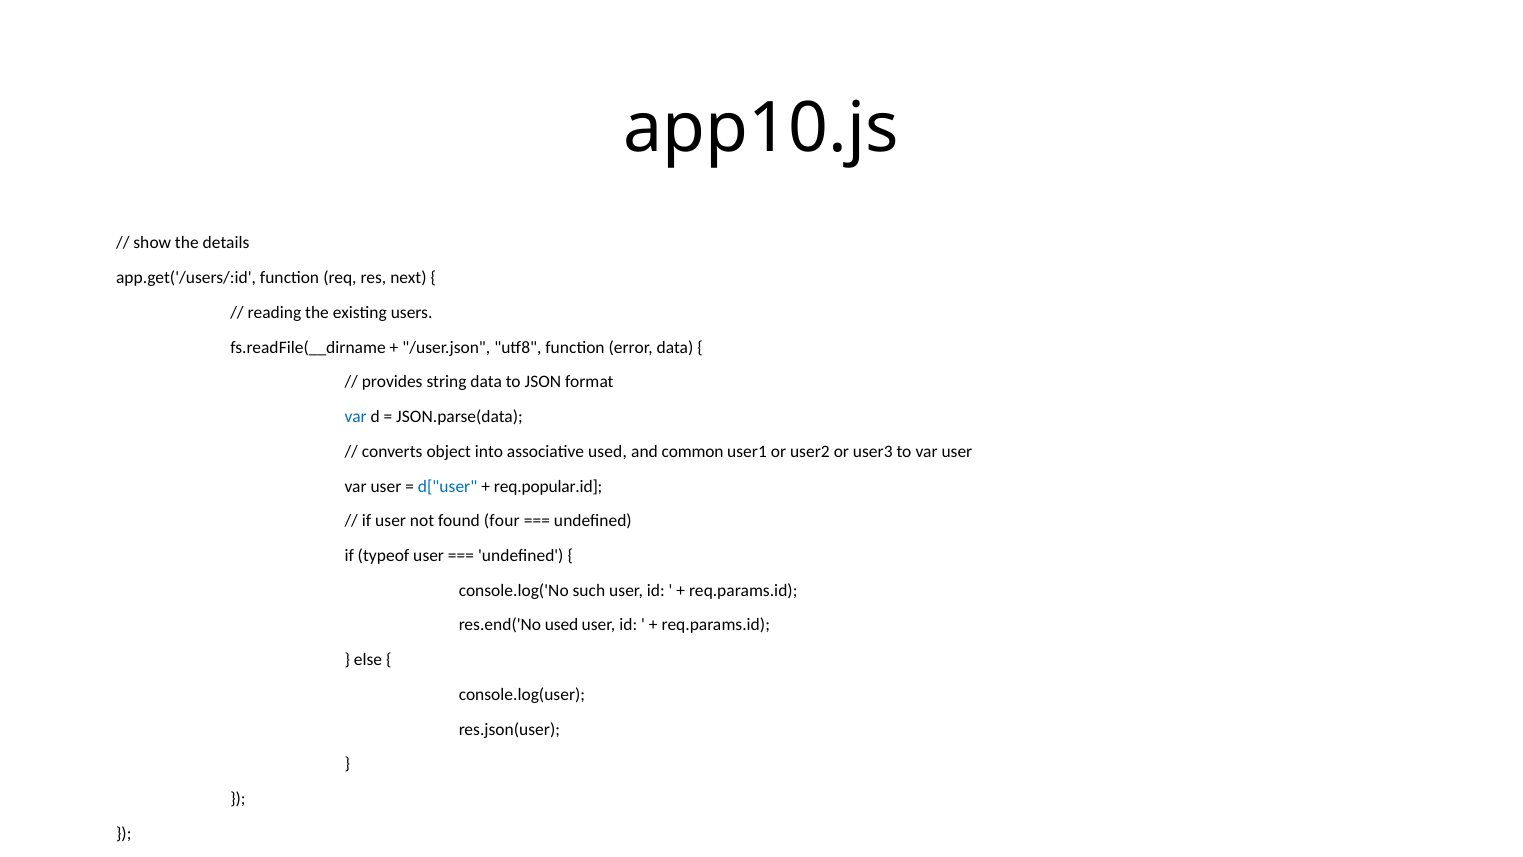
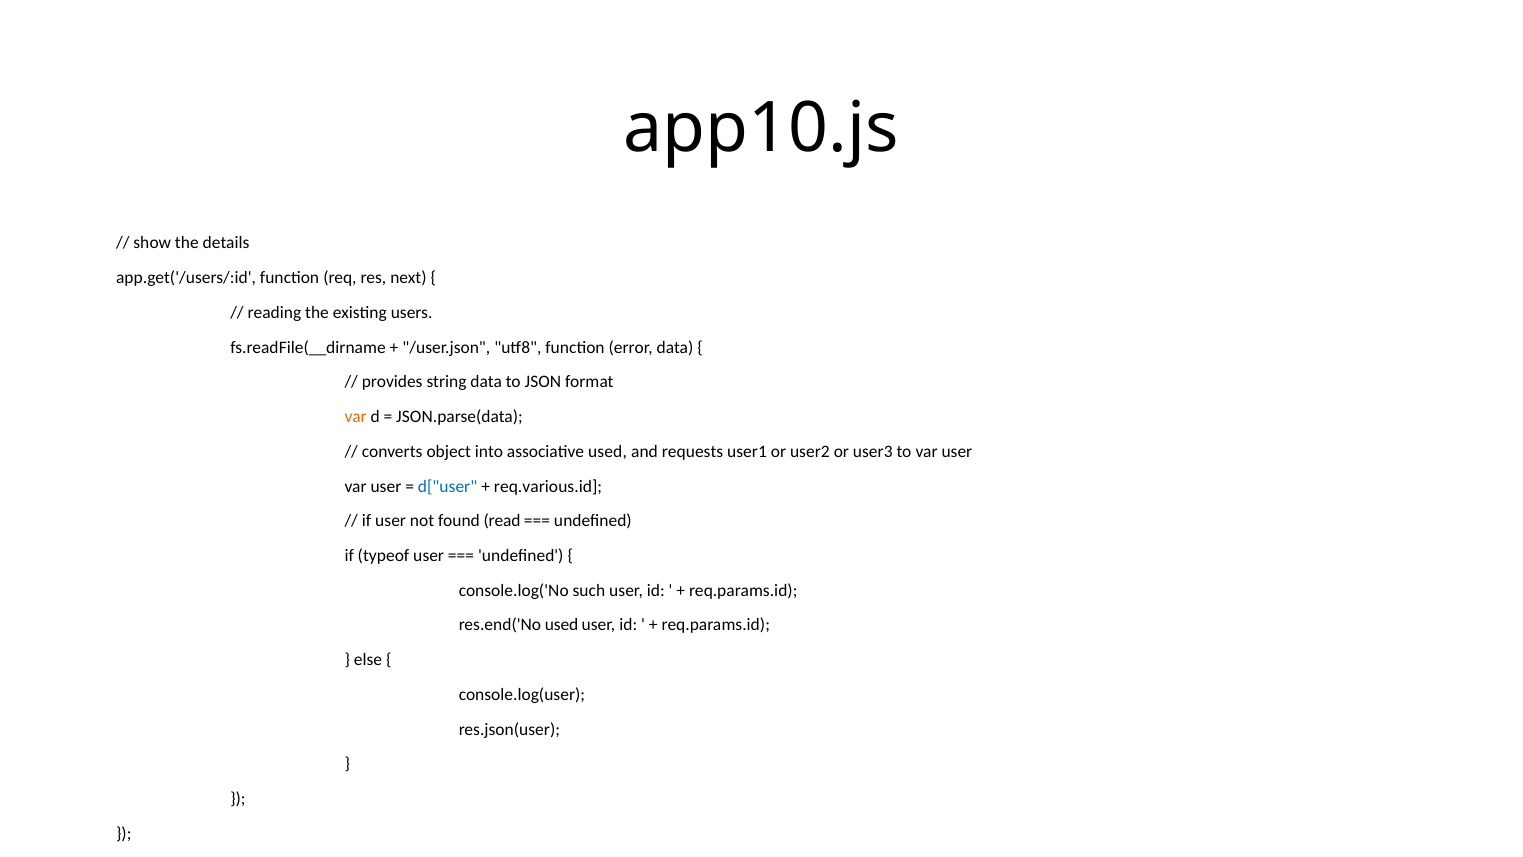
var at (356, 417) colour: blue -> orange
common: common -> requests
req.popular.id: req.popular.id -> req.various.id
four: four -> read
